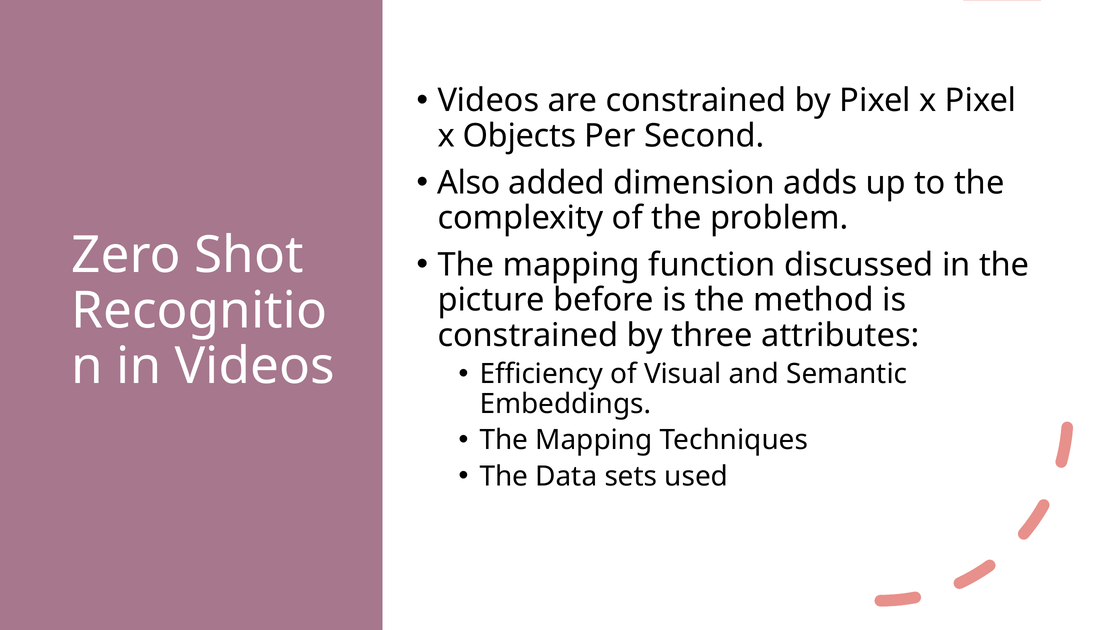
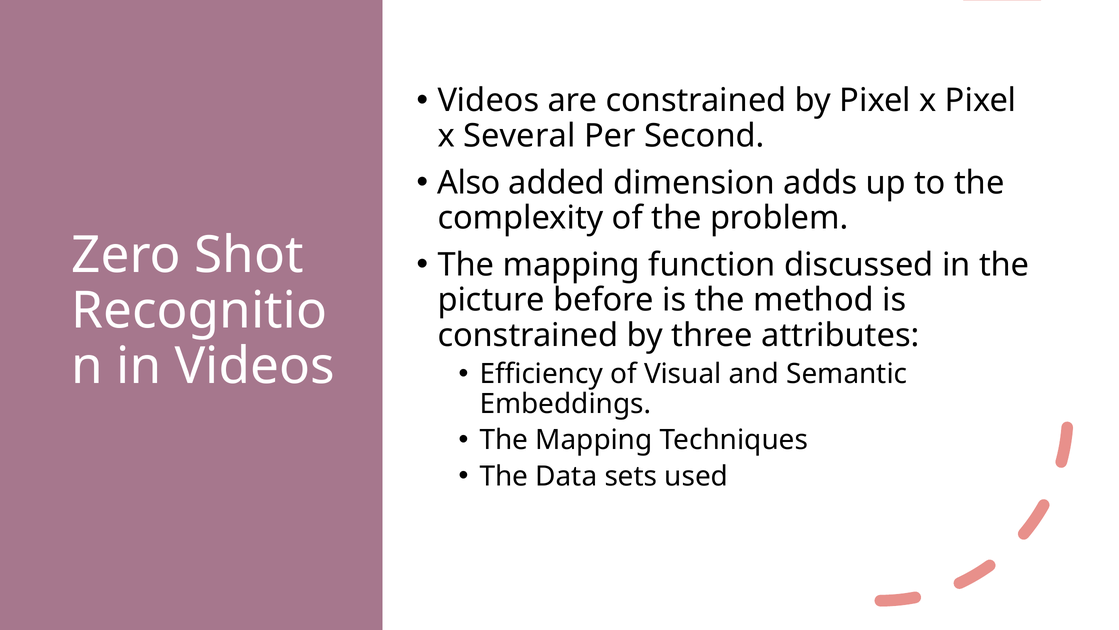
Objects: Objects -> Several
